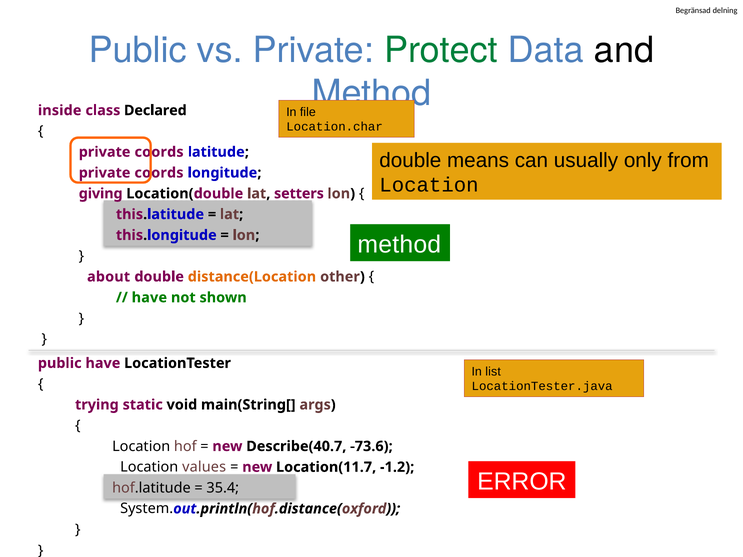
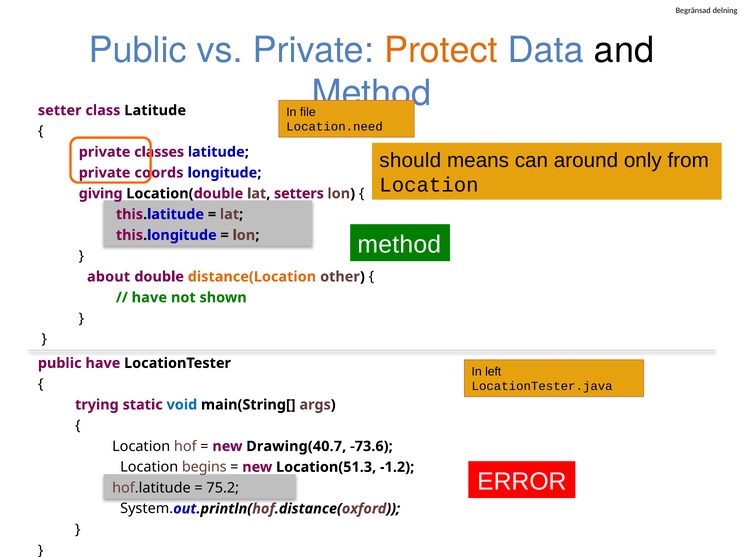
Protect colour: green -> orange
inside: inside -> setter
class Declared: Declared -> Latitude
Location.char: Location.char -> Location.need
coords at (159, 152): coords -> classes
double at (410, 160): double -> should
usually: usually -> around
list: list -> left
void colour: black -> blue
Describe(40.7: Describe(40.7 -> Drawing(40.7
values: values -> begins
Location(11.7: Location(11.7 -> Location(51.3
35.4: 35.4 -> 75.2
